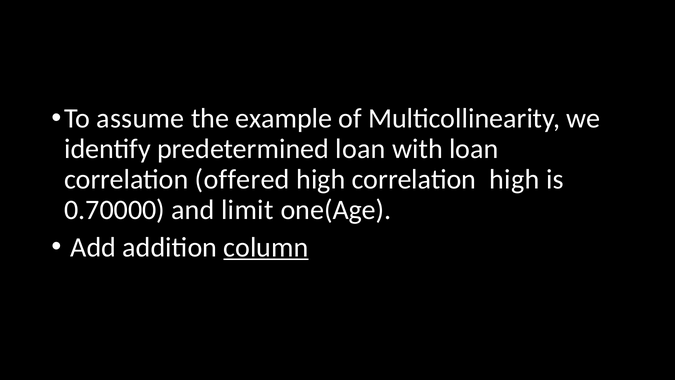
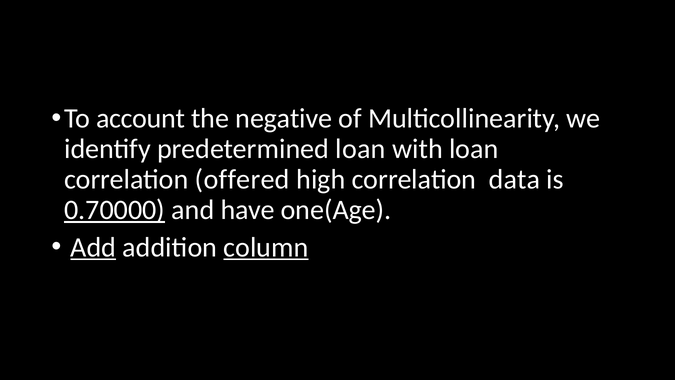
assume: assume -> account
example: example -> negative
correlation high: high -> data
0.70000 underline: none -> present
limit: limit -> have
Add underline: none -> present
